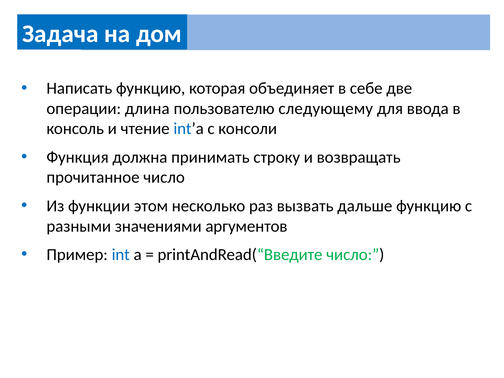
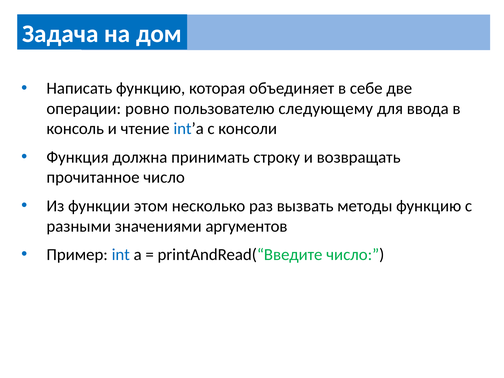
длина: длина -> ровно
дальше: дальше -> методы
